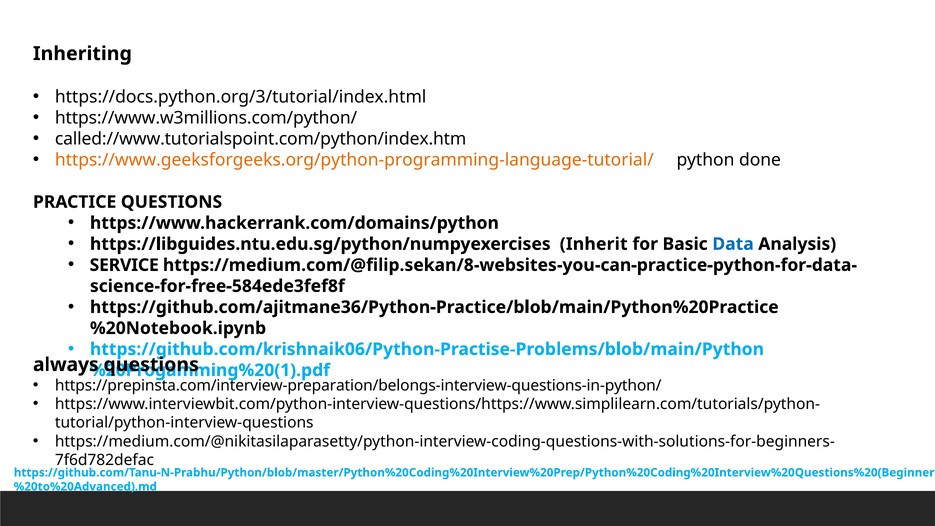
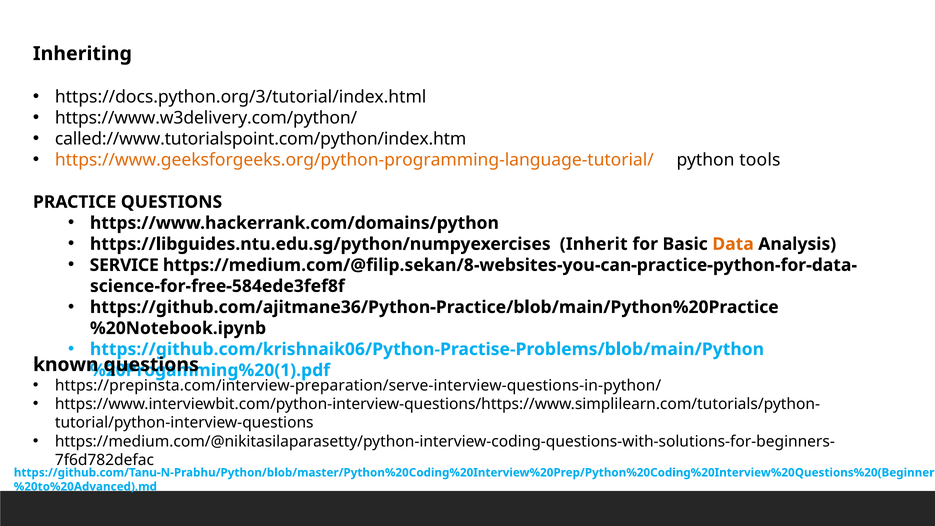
https://www.w3millions.com/python/: https://www.w3millions.com/python/ -> https://www.w3delivery.com/python/
done: done -> tools
Data colour: blue -> orange
always: always -> known
https://prepinsta.com/interview-preparation/belongs-interview-questions-in-python/: https://prepinsta.com/interview-preparation/belongs-interview-questions-in-python/ -> https://prepinsta.com/interview-preparation/serve-interview-questions-in-python/
